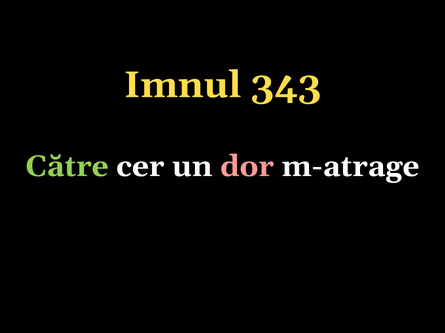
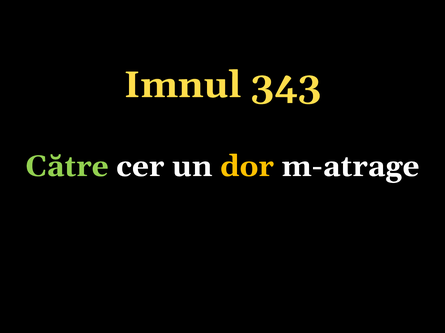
dor colour: pink -> yellow
